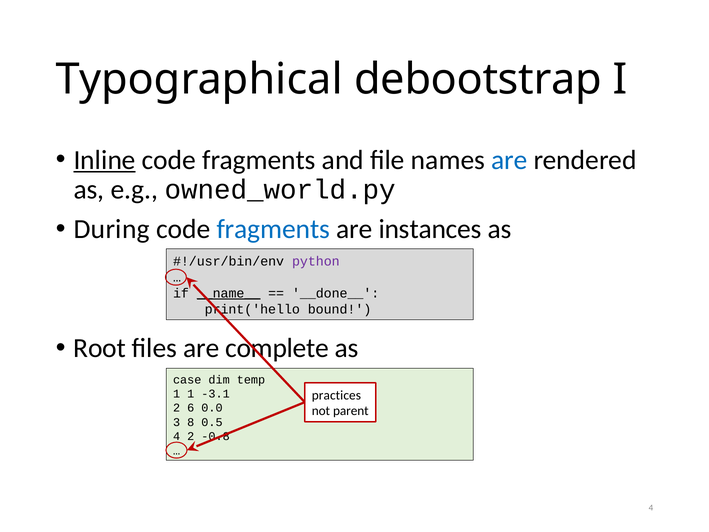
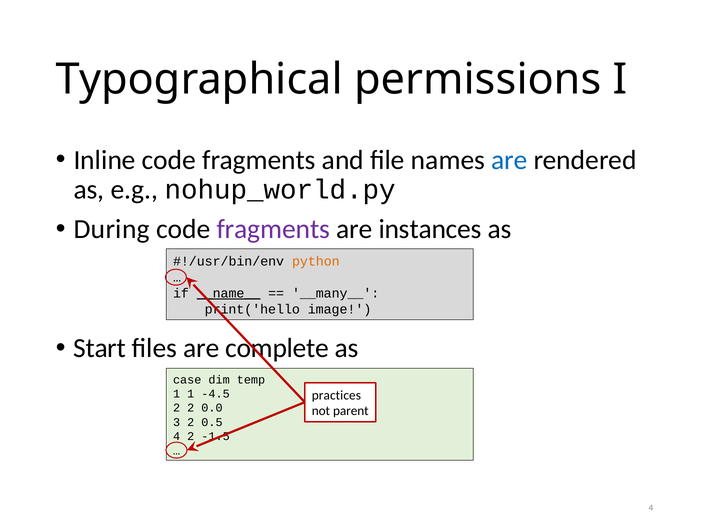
debootstrap: debootstrap -> permissions
Inline underline: present -> none
owned_world.py: owned_world.py -> nohup_world.py
fragments at (273, 229) colour: blue -> purple
python colour: purple -> orange
__done__: __done__ -> __many__
bound: bound -> image
Root: Root -> Start
-3.1: -3.1 -> -4.5
2 6: 6 -> 2
3 8: 8 -> 2
-0.8: -0.8 -> -1.5
